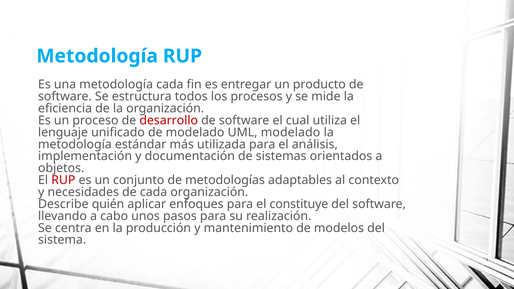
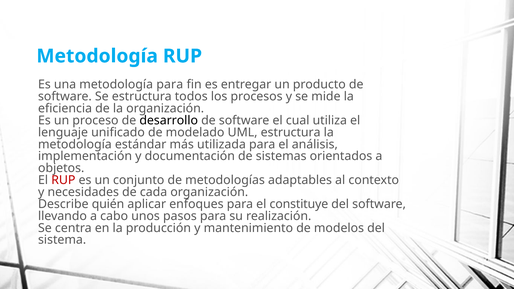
metodología cada: cada -> para
desarrollo colour: red -> black
UML modelado: modelado -> estructura
